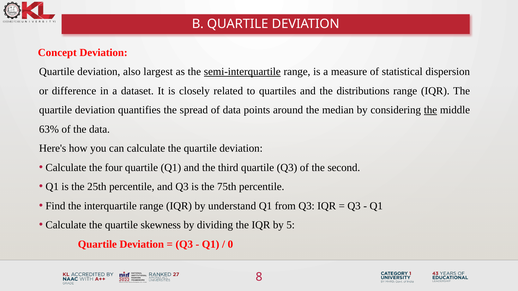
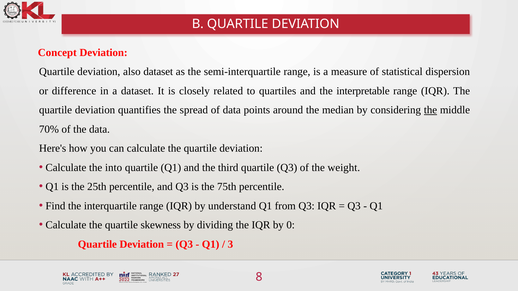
also largest: largest -> dataset
semi-interquartile underline: present -> none
distributions: distributions -> interpretable
63%: 63% -> 70%
four: four -> into
second: second -> weight
5: 5 -> 0
0: 0 -> 3
